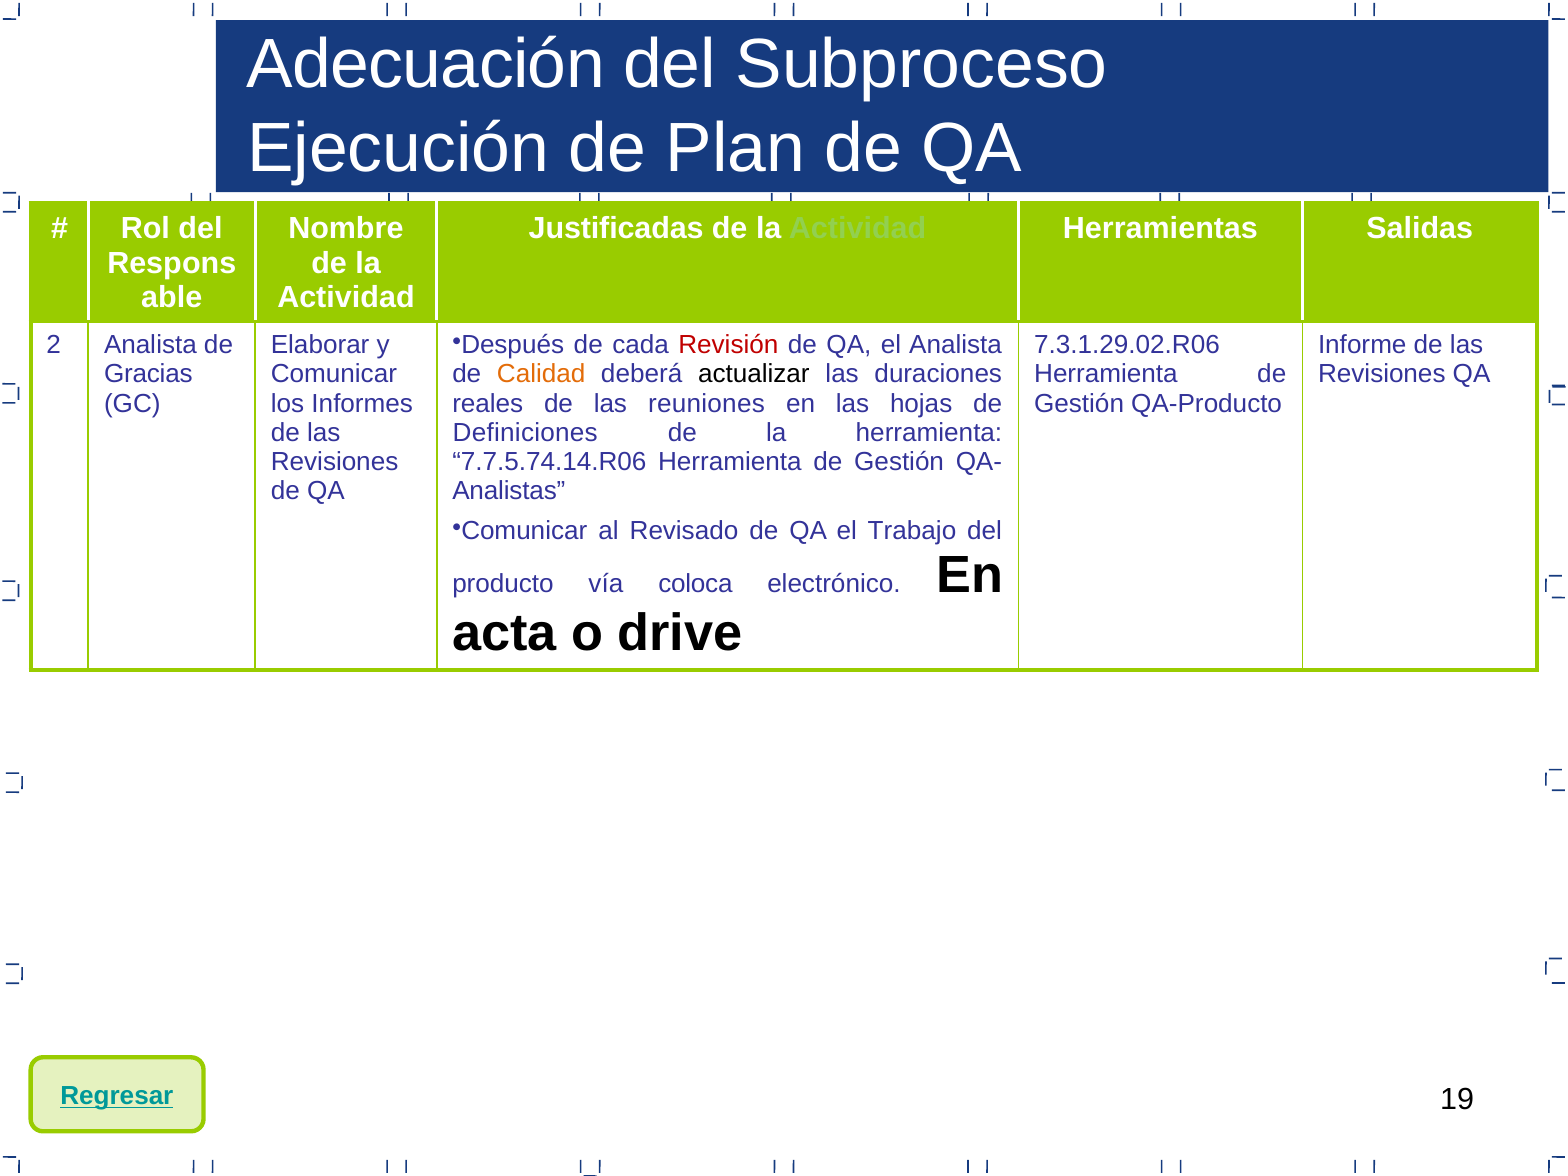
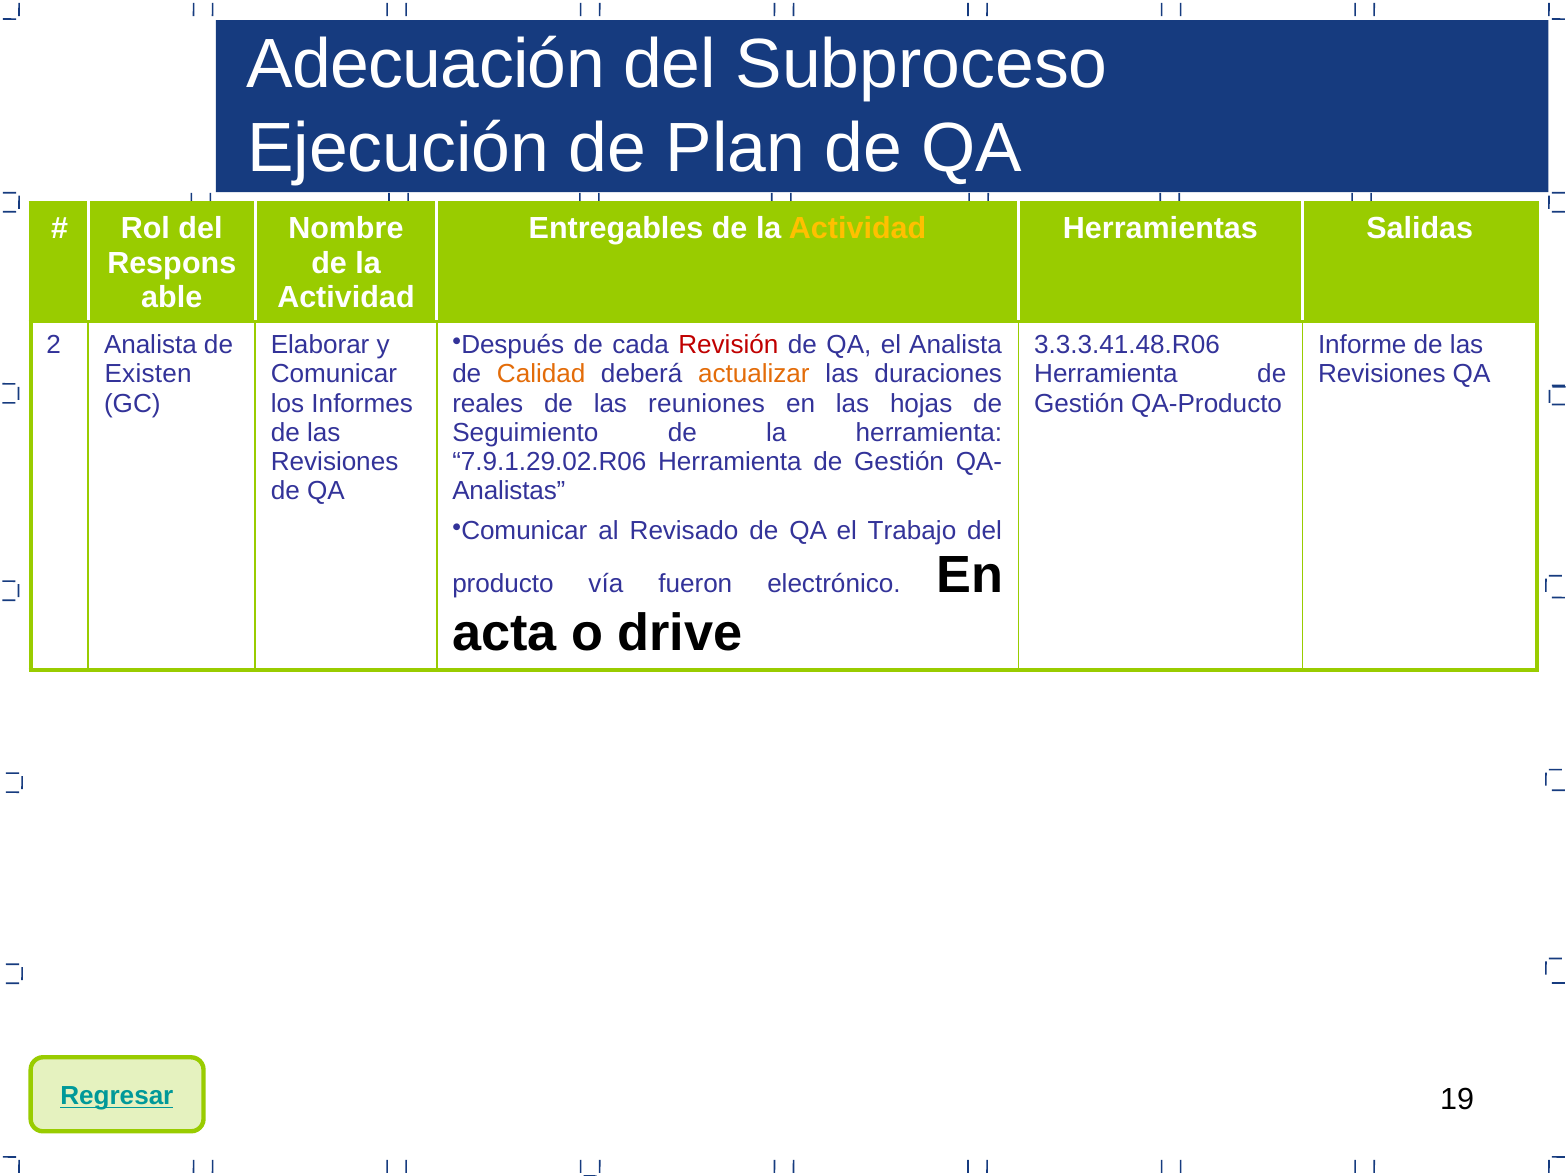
Justificadas: Justificadas -> Entregables
Actividad at (858, 229) colour: light green -> yellow
7.3.1.29.02.R06: 7.3.1.29.02.R06 -> 3.3.3.41.48.R06
Gracias: Gracias -> Existen
actualizar colour: black -> orange
Definiciones: Definiciones -> Seguimiento
7.7.5.74.14.R06: 7.7.5.74.14.R06 -> 7.9.1.29.02.R06
coloca: coloca -> fueron
